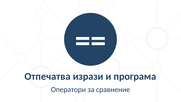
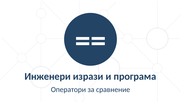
Отпечатва: Отпечатва -> Инженери
